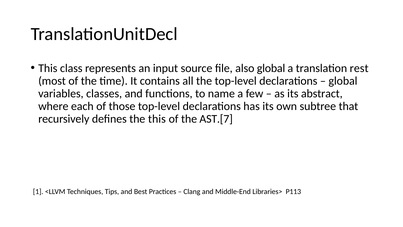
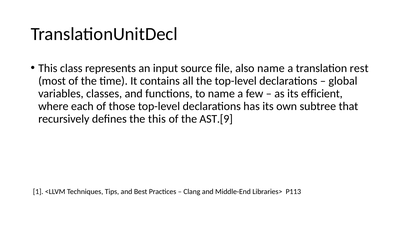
also global: global -> name
abstract: abstract -> efficient
AST.[7: AST.[7 -> AST.[9
